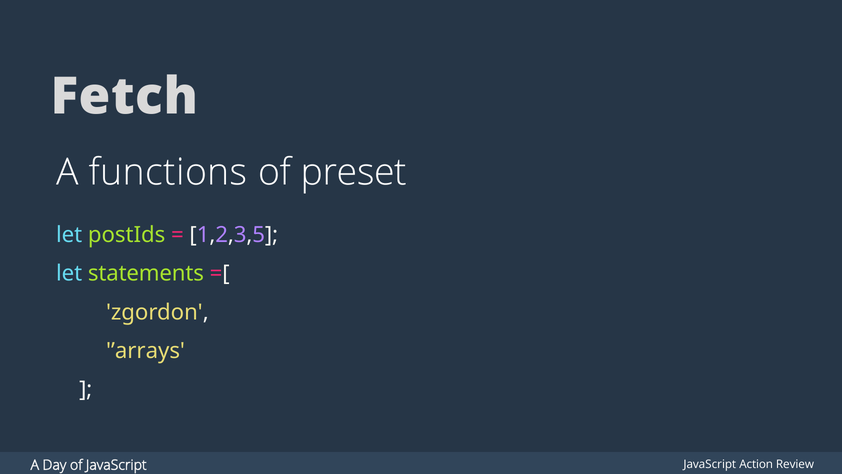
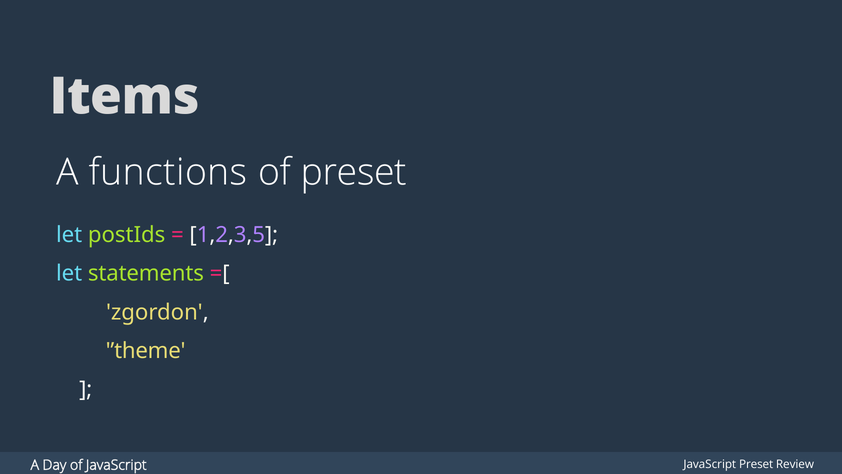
Fetch: Fetch -> Items
’arrays: ’arrays -> ’theme
JavaScript Action: Action -> Preset
